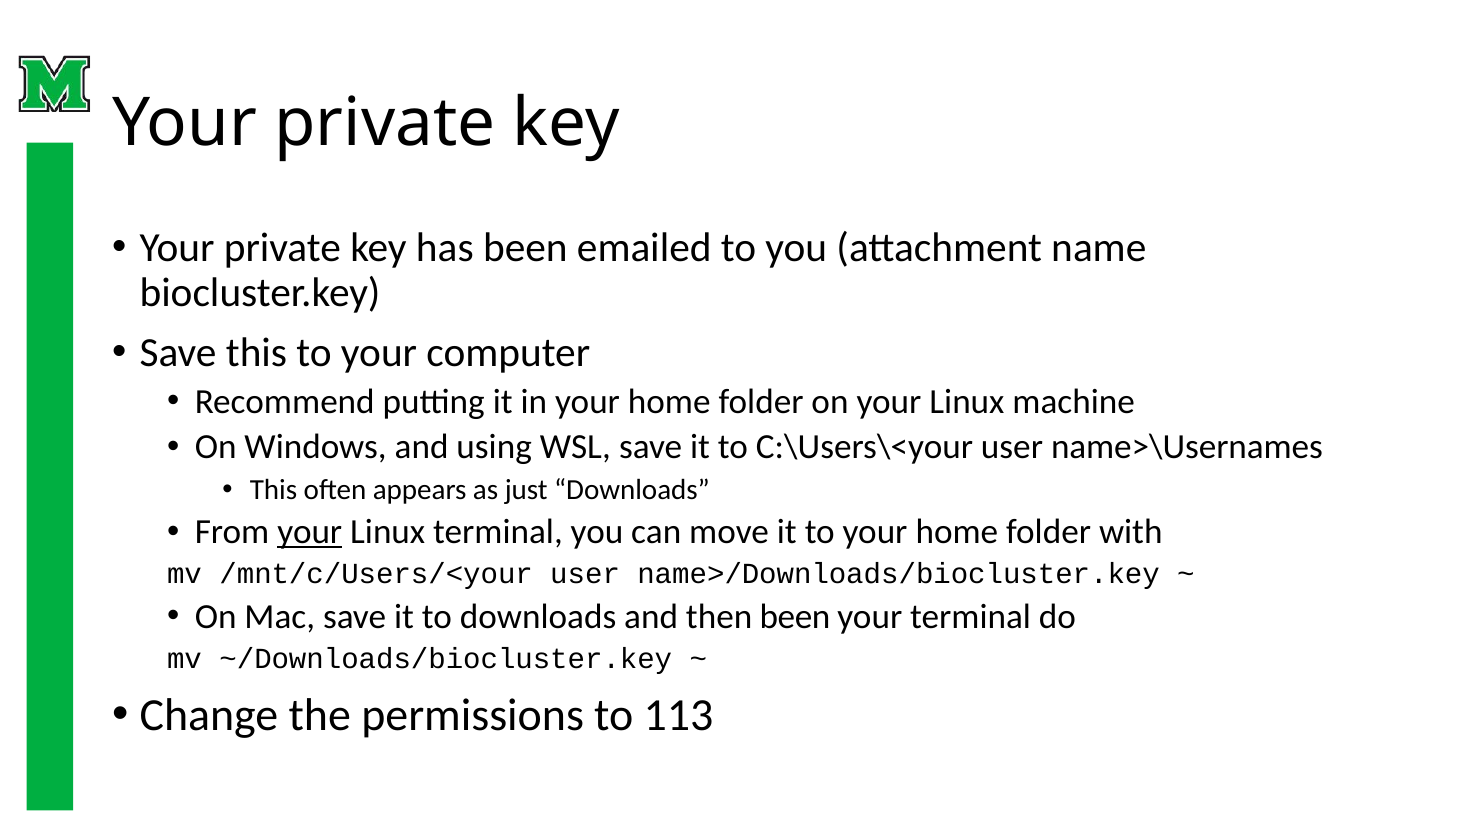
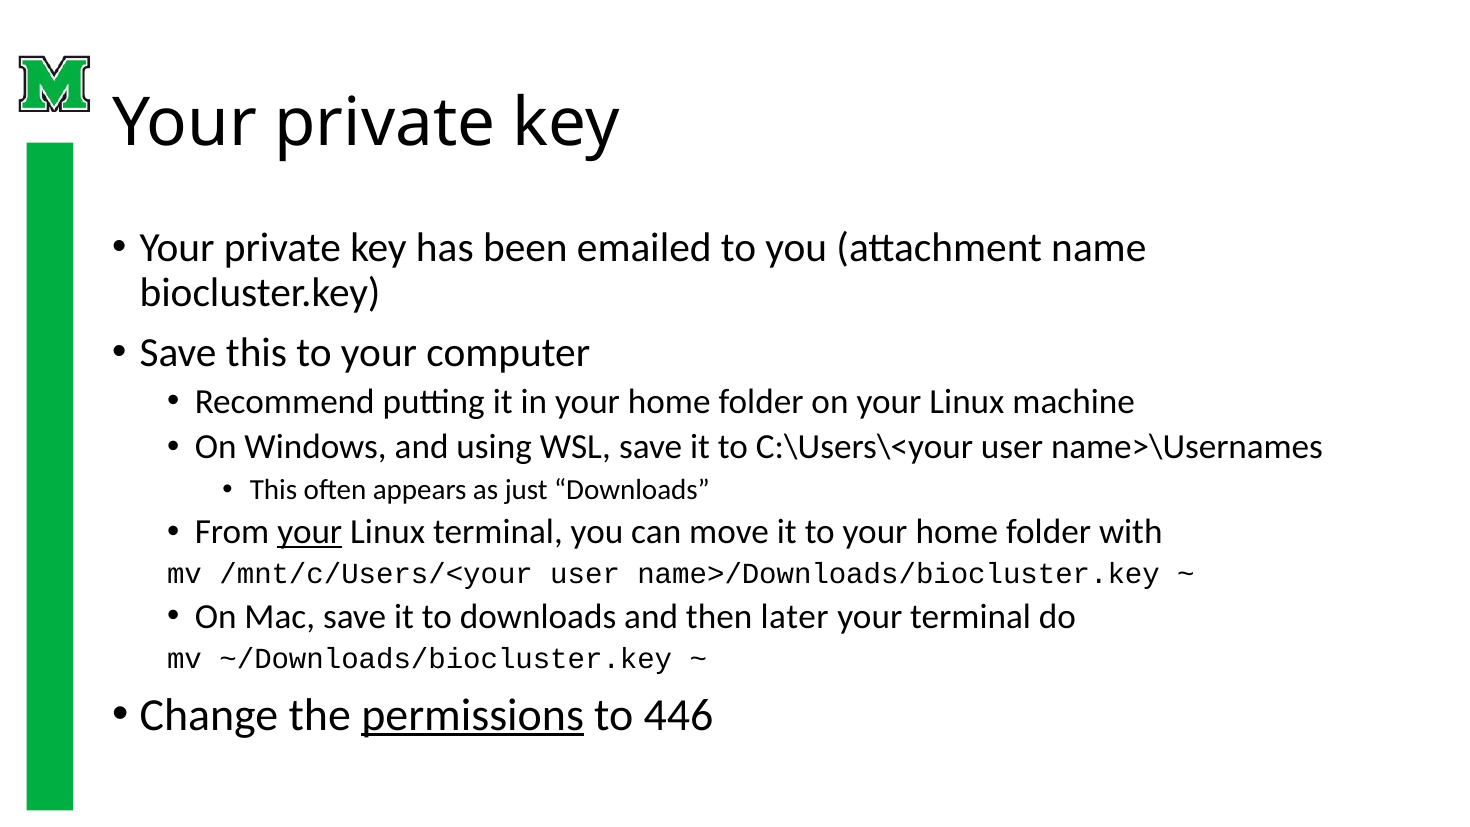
then been: been -> later
permissions underline: none -> present
113: 113 -> 446
